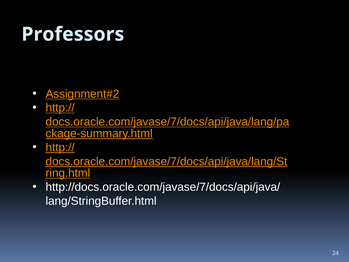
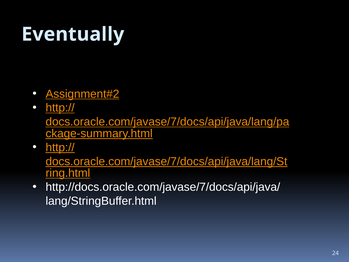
Professors: Professors -> Eventually
